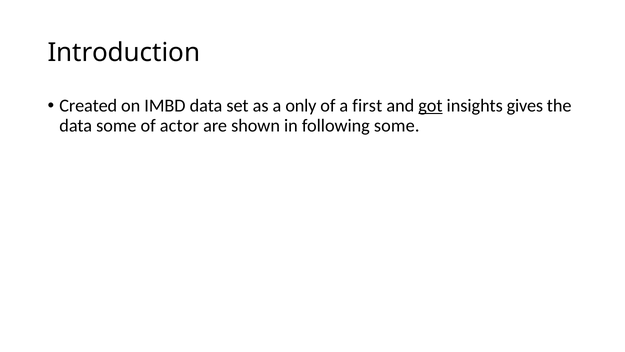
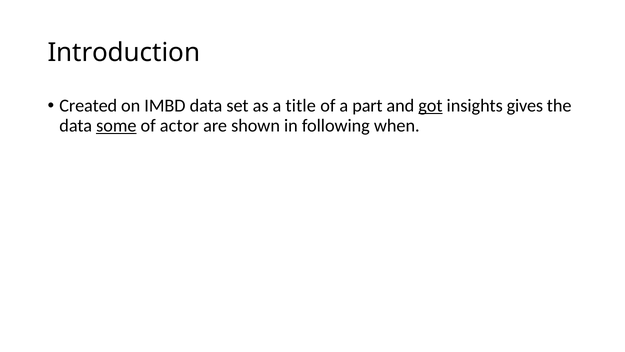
only: only -> title
first: first -> part
some at (116, 125) underline: none -> present
following some: some -> when
